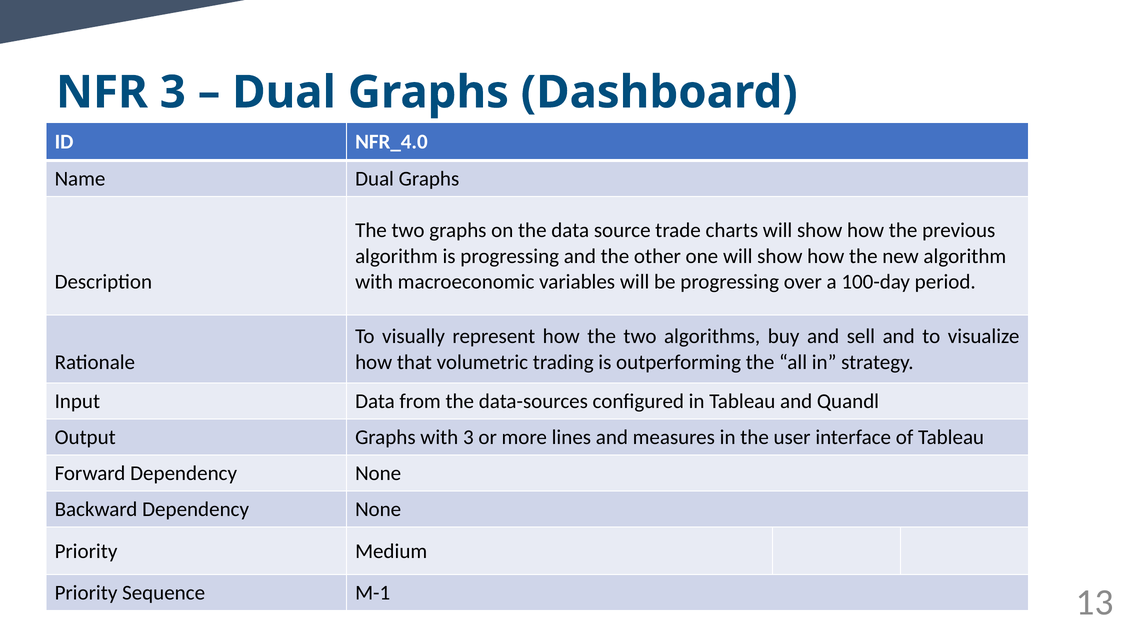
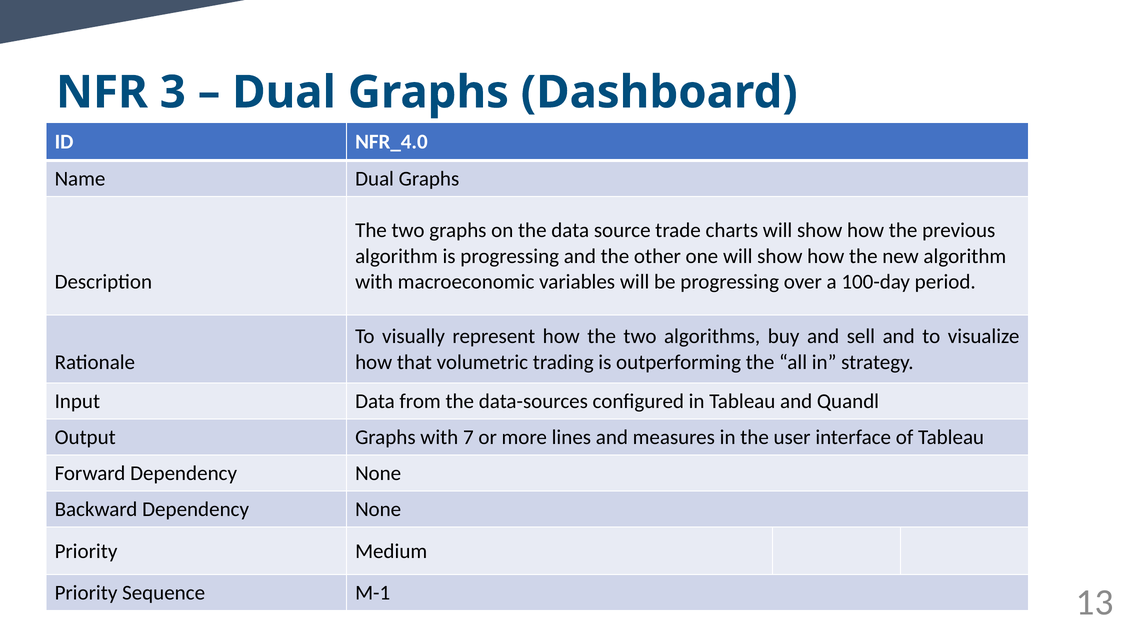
with 3: 3 -> 7
